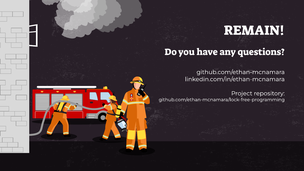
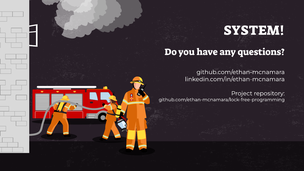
REMAIN: REMAIN -> SYSTEM
